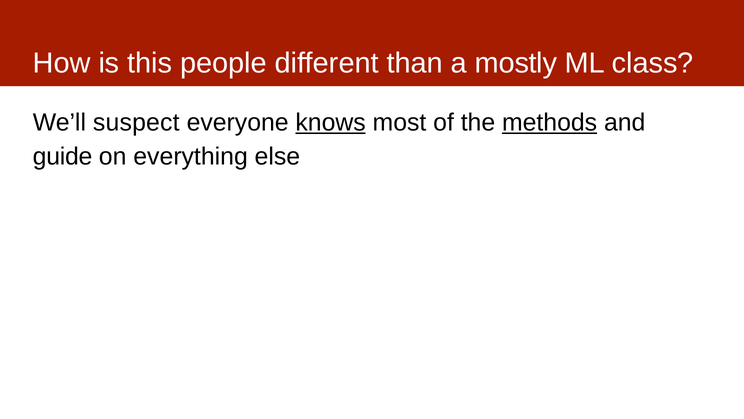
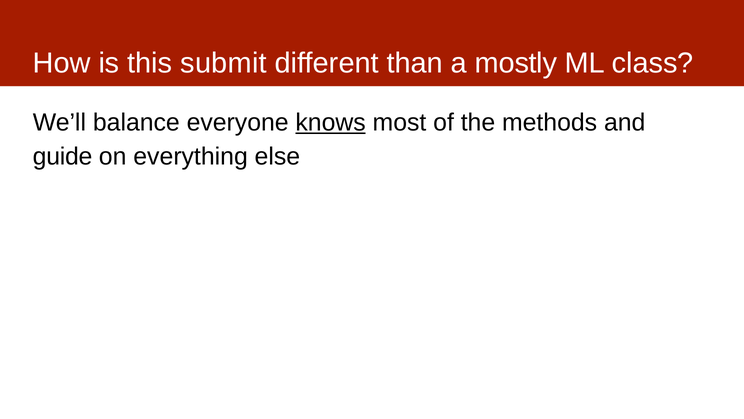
people: people -> submit
suspect: suspect -> balance
methods underline: present -> none
